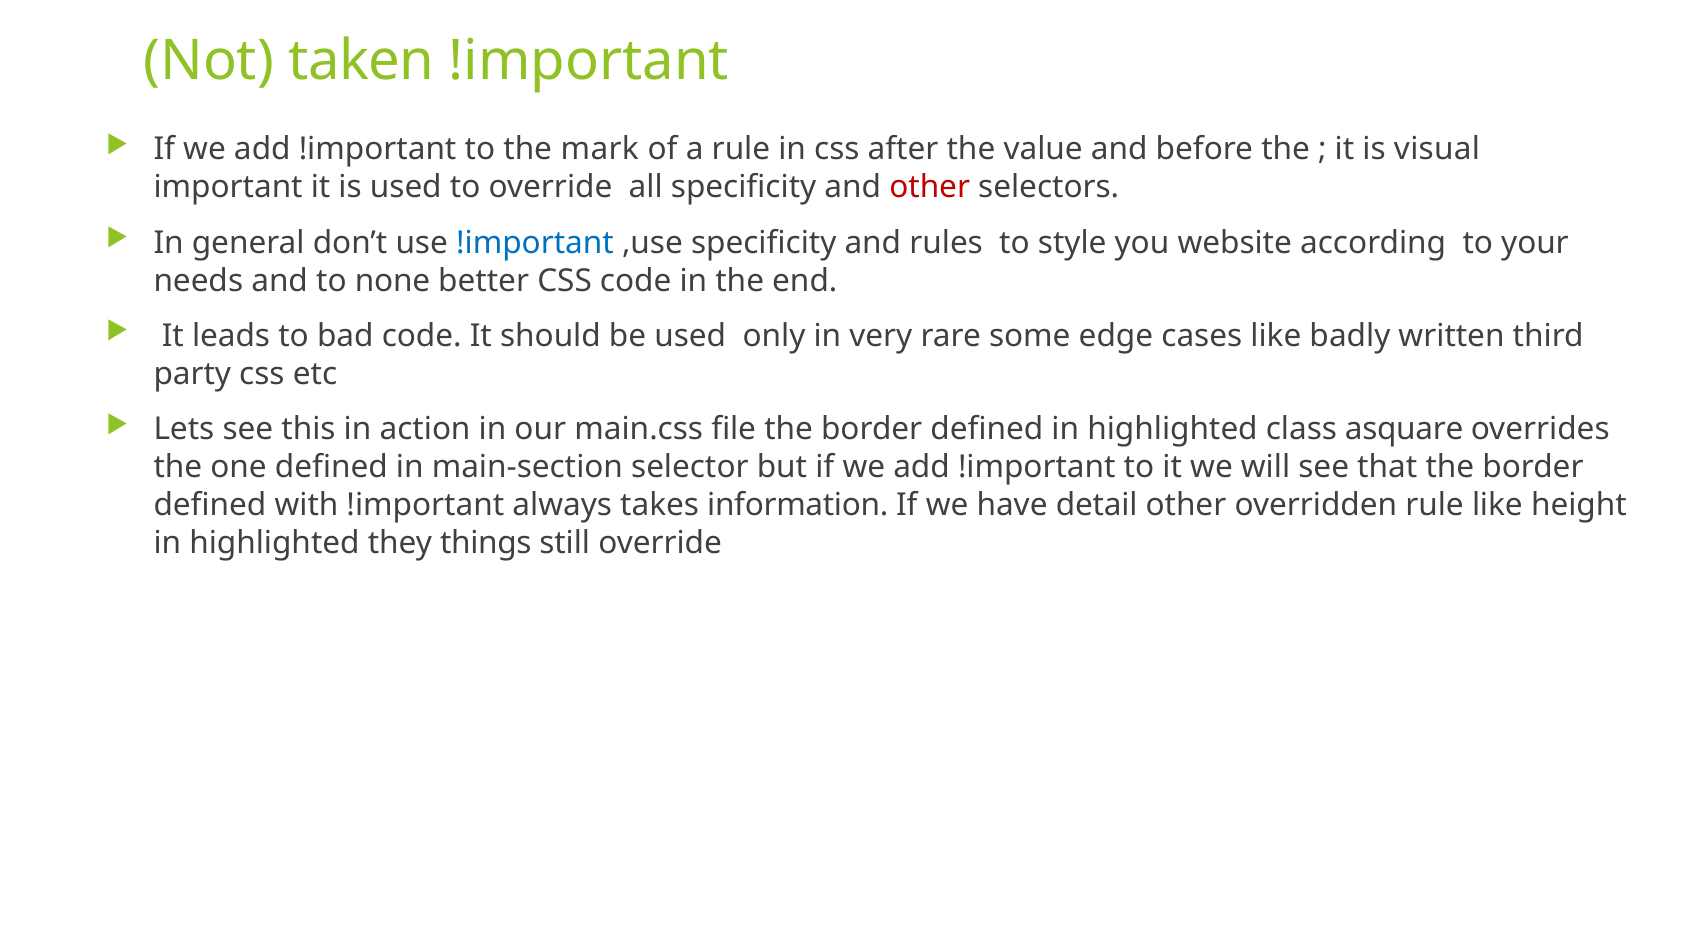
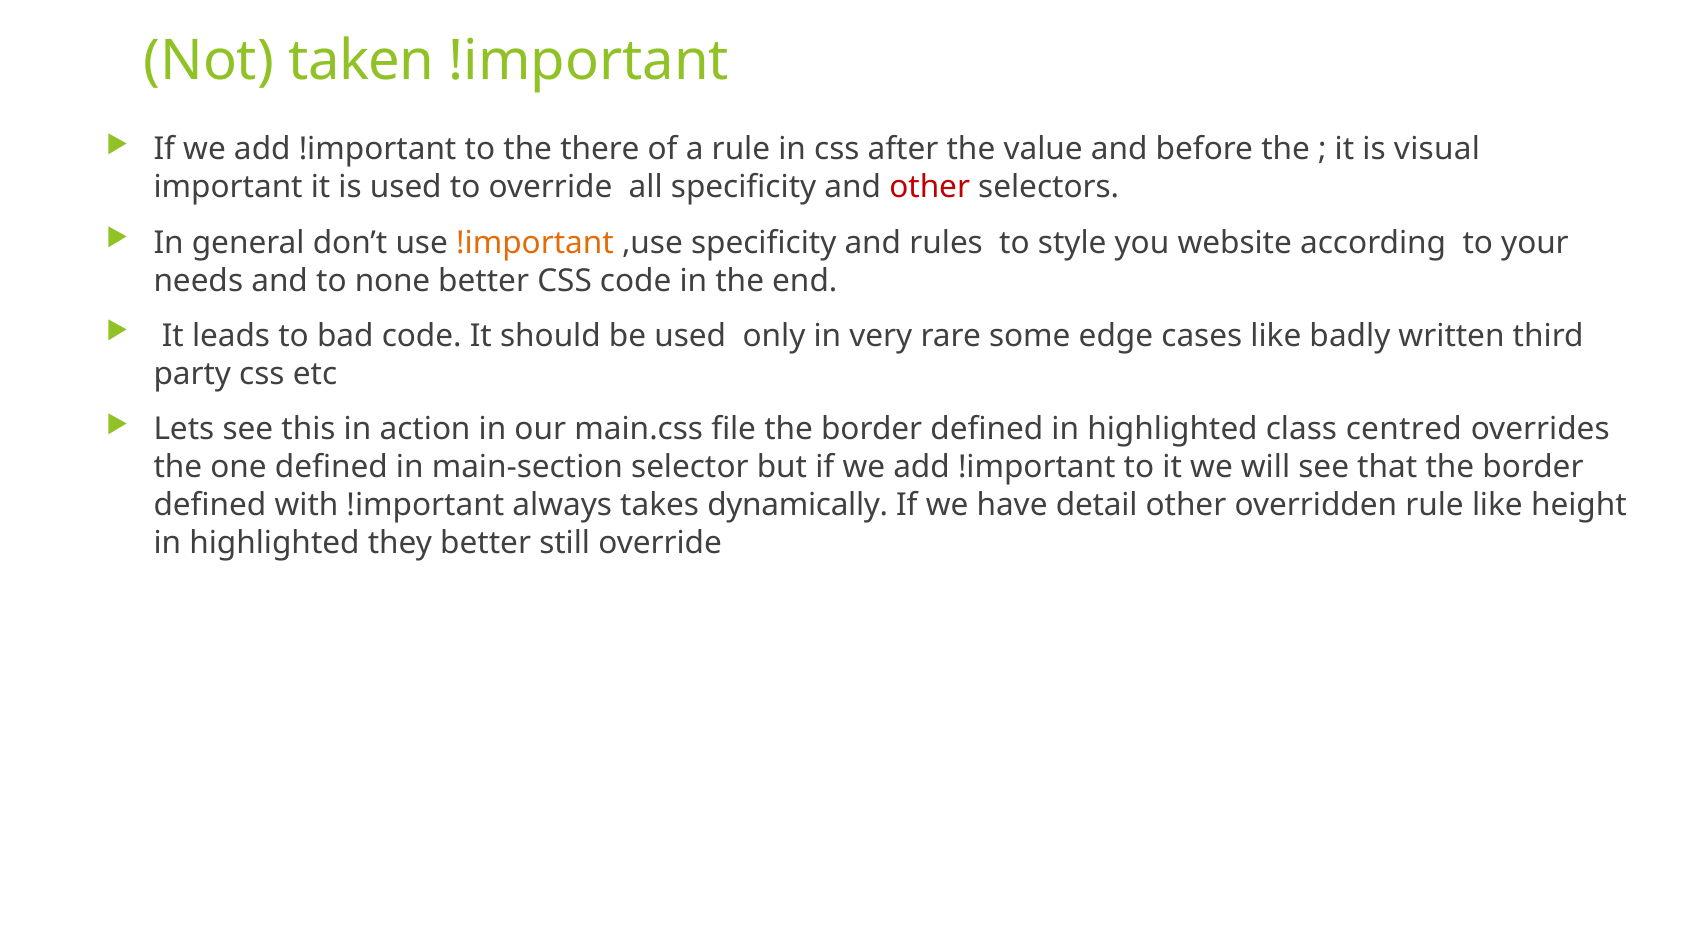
mark: mark -> there
!important at (535, 243) colour: blue -> orange
asquare: asquare -> centred
information: information -> dynamically
they things: things -> better
